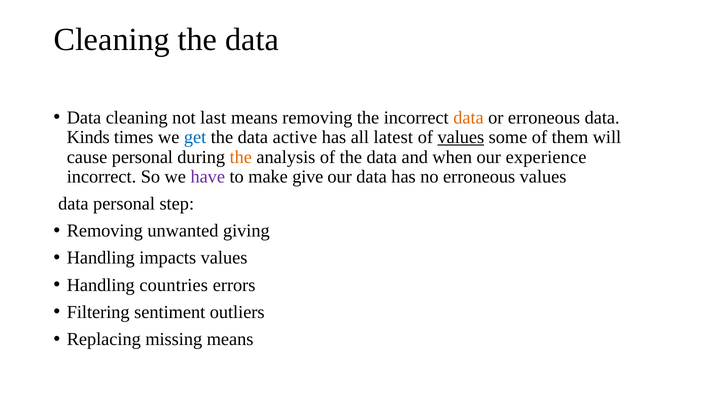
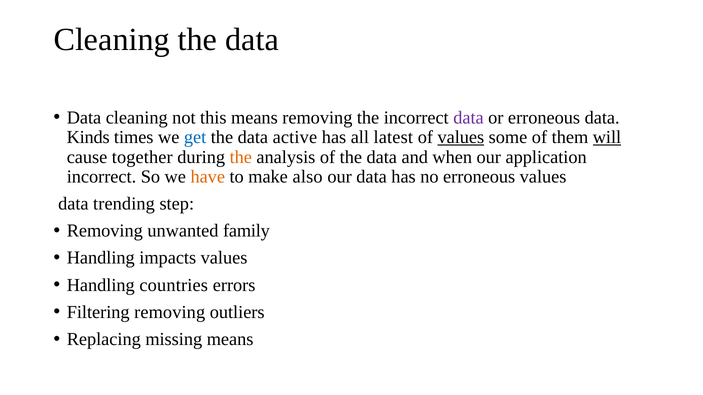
last: last -> this
data at (468, 118) colour: orange -> purple
will underline: none -> present
cause personal: personal -> together
experience: experience -> application
have colour: purple -> orange
give: give -> also
data personal: personal -> trending
giving: giving -> family
Filtering sentiment: sentiment -> removing
